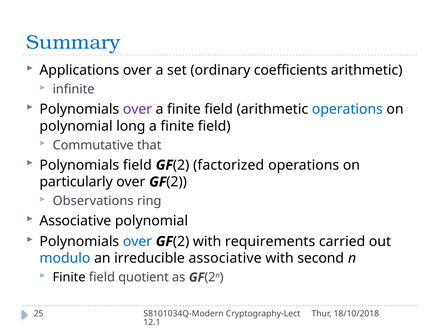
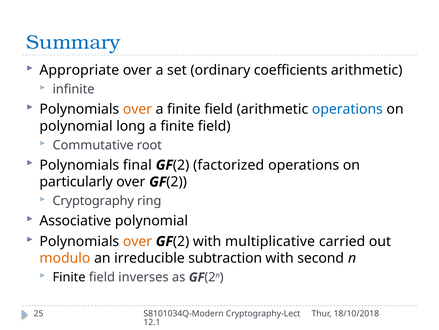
Applications: Applications -> Appropriate
over at (137, 109) colour: purple -> orange
that: that -> root
Polynomials field: field -> final
Observations: Observations -> Cryptography
over at (137, 241) colour: blue -> orange
requirements: requirements -> multiplicative
modulo colour: blue -> orange
irreducible associative: associative -> subtraction
quotient: quotient -> inverses
